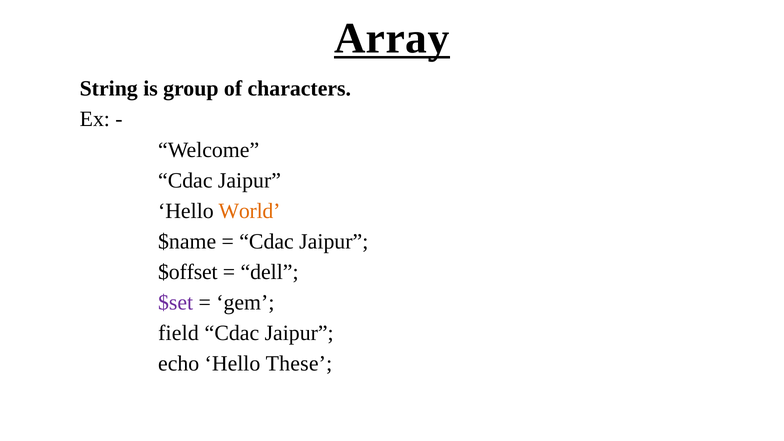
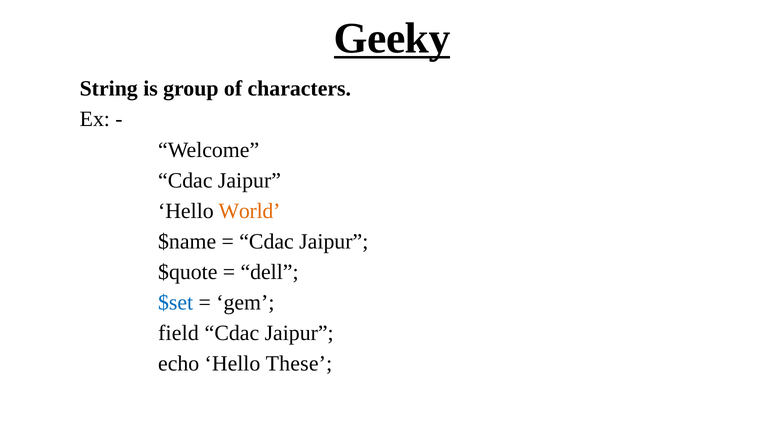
Array: Array -> Geeky
$offset: $offset -> $quote
$set colour: purple -> blue
